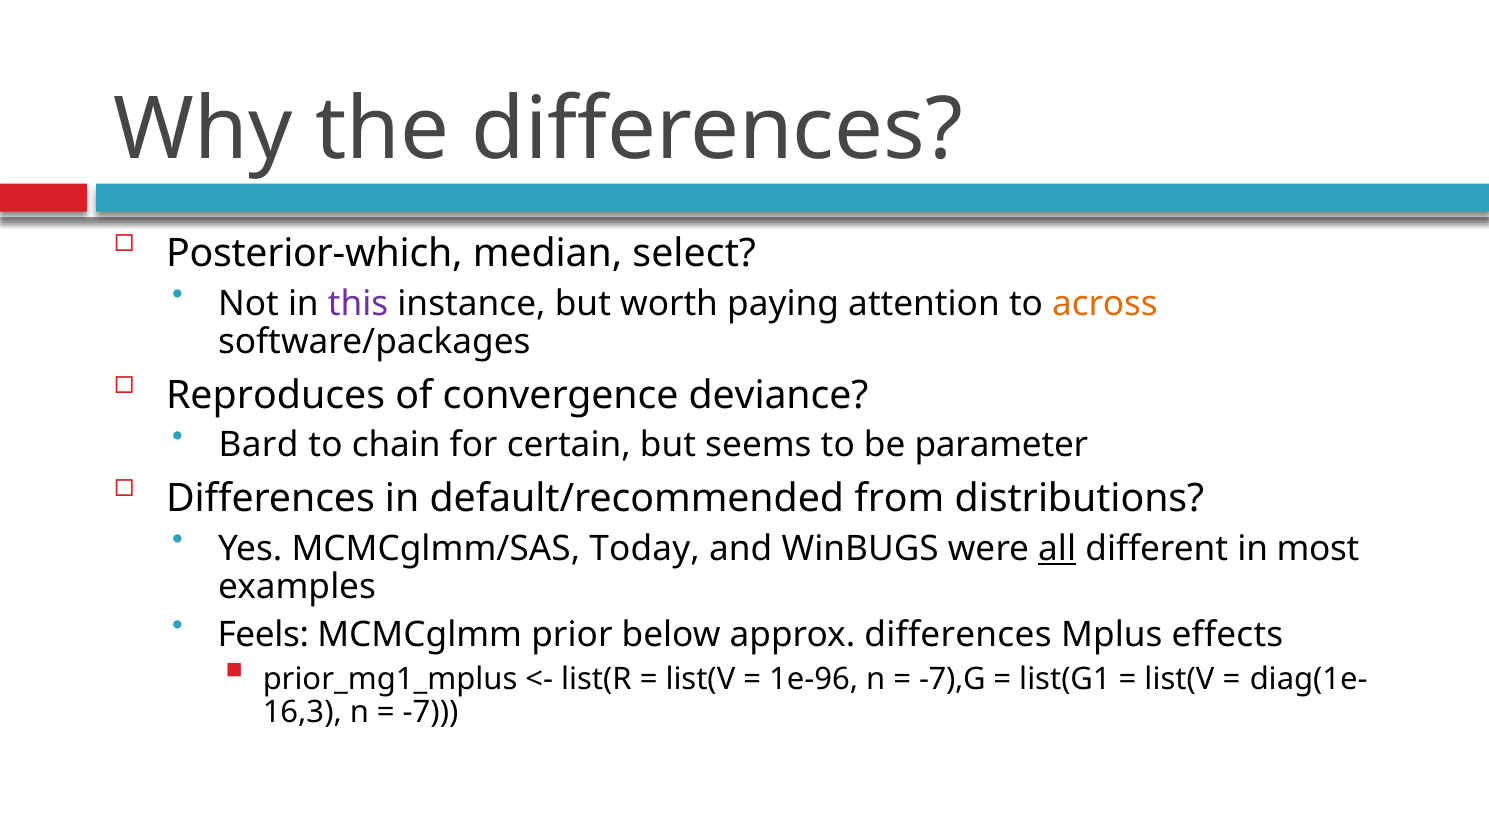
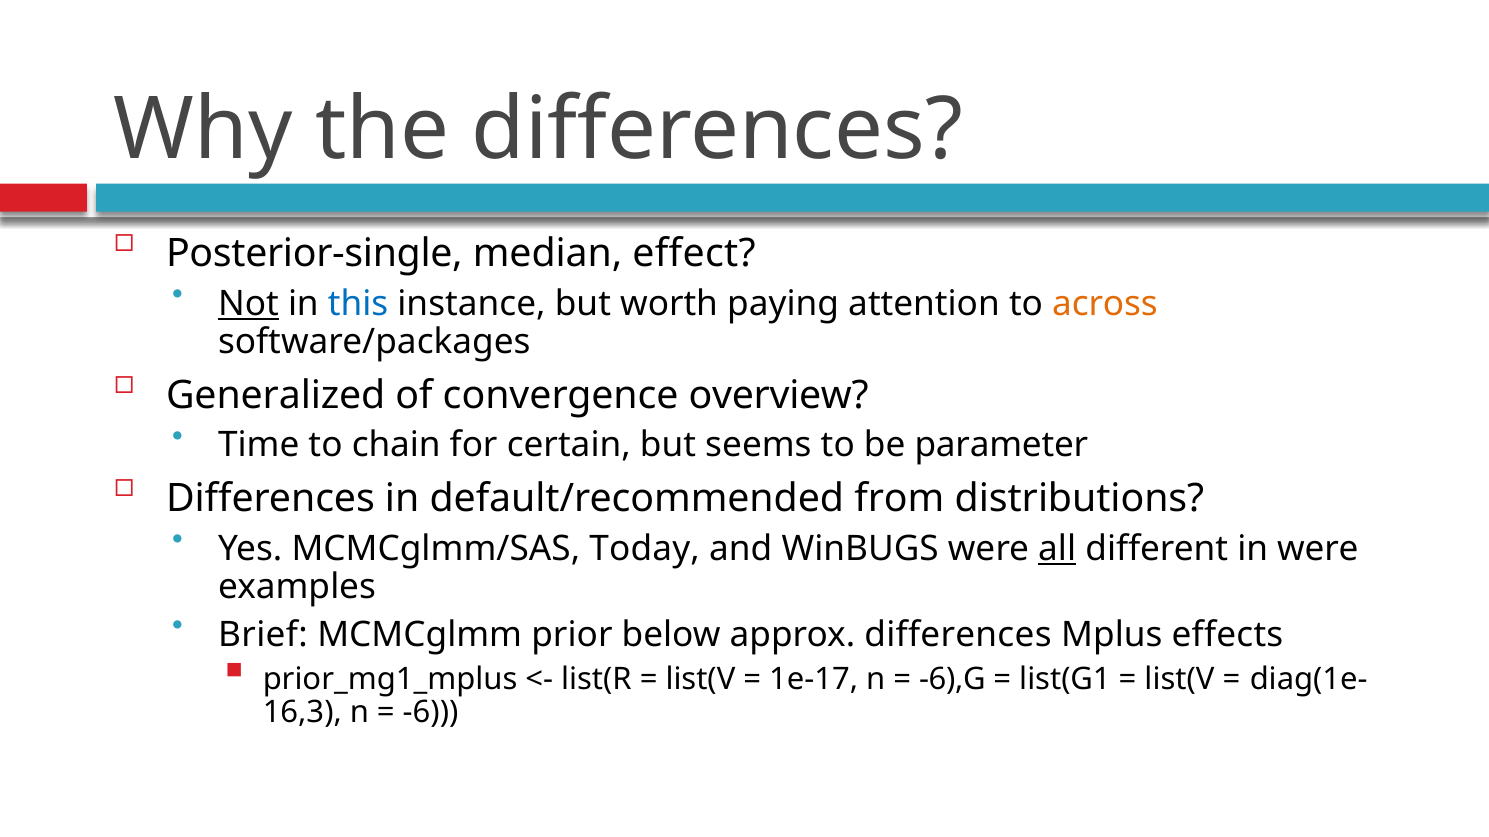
Posterior-which: Posterior-which -> Posterior-single
select: select -> effect
Not underline: none -> present
this colour: purple -> blue
Reproduces: Reproduces -> Generalized
deviance: deviance -> overview
Bard: Bard -> Time
in most: most -> were
Feels: Feels -> Brief
1e-96: 1e-96 -> 1e-17
-7),G: -7),G -> -6),G
-7: -7 -> -6
